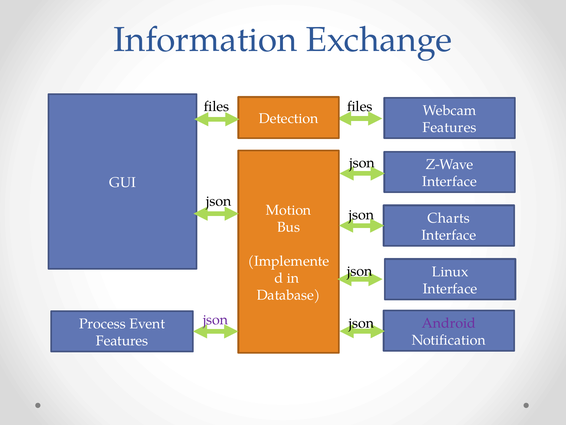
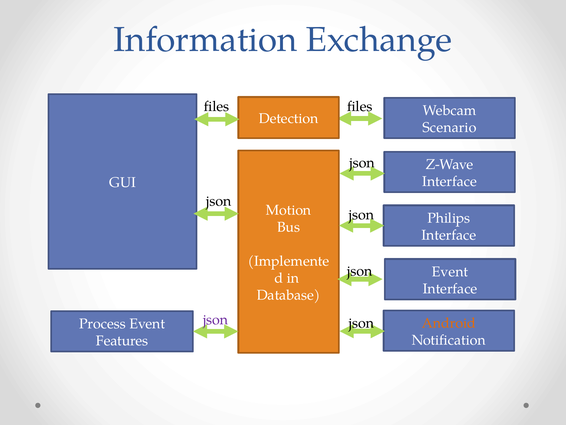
Features at (450, 127): Features -> Scenario
Charts: Charts -> Philips
Linux at (450, 271): Linux -> Event
Android colour: purple -> orange
